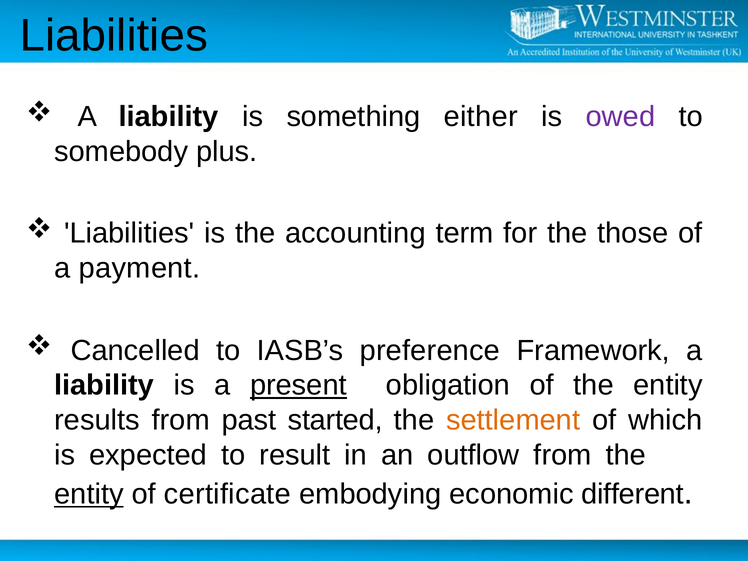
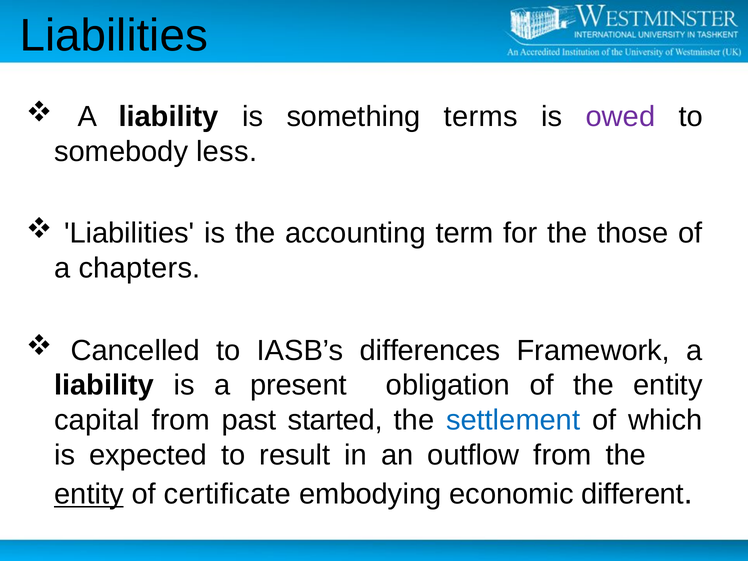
either: either -> terms
plus: plus -> less
payment: payment -> chapters
preference: preference -> differences
present underline: present -> none
results: results -> capital
settlement colour: orange -> blue
